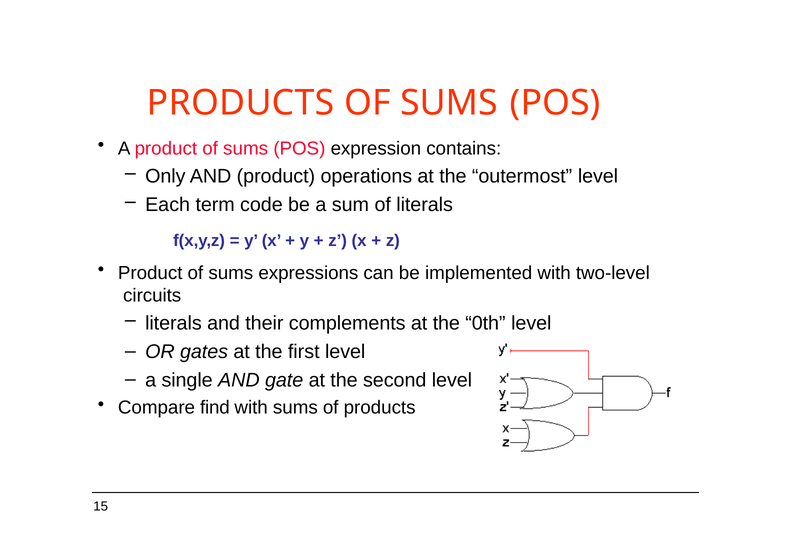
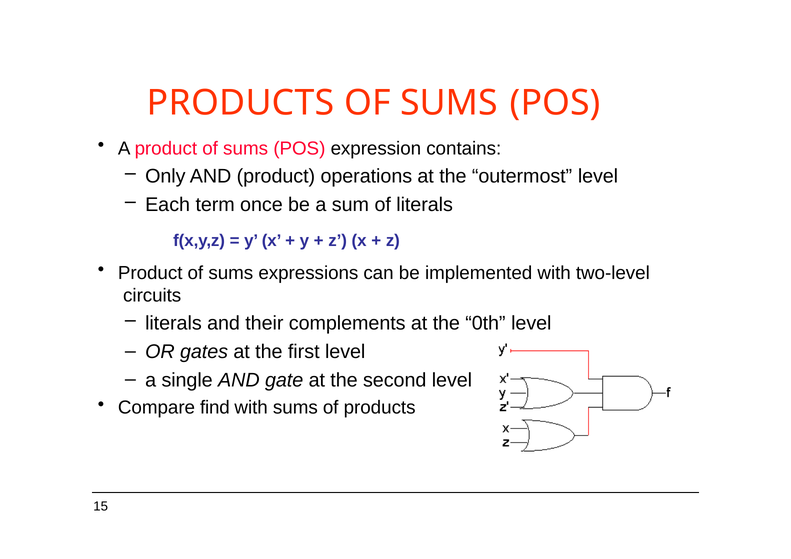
code: code -> once
